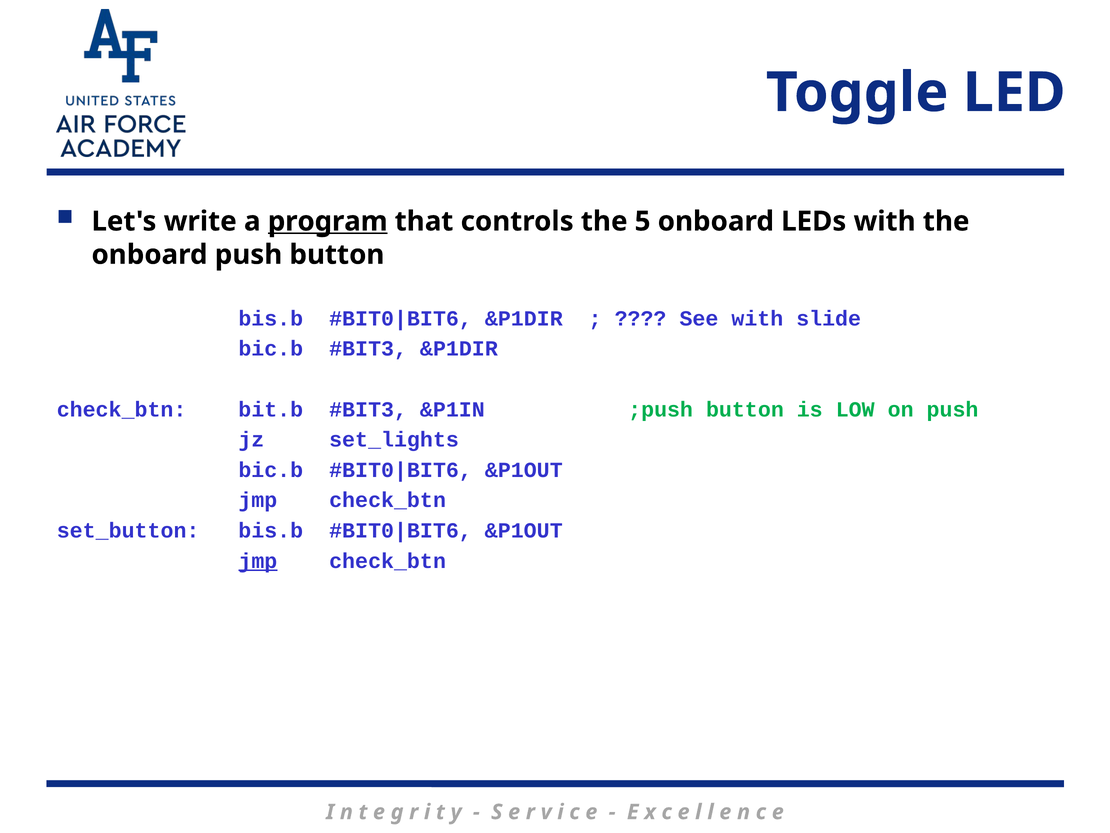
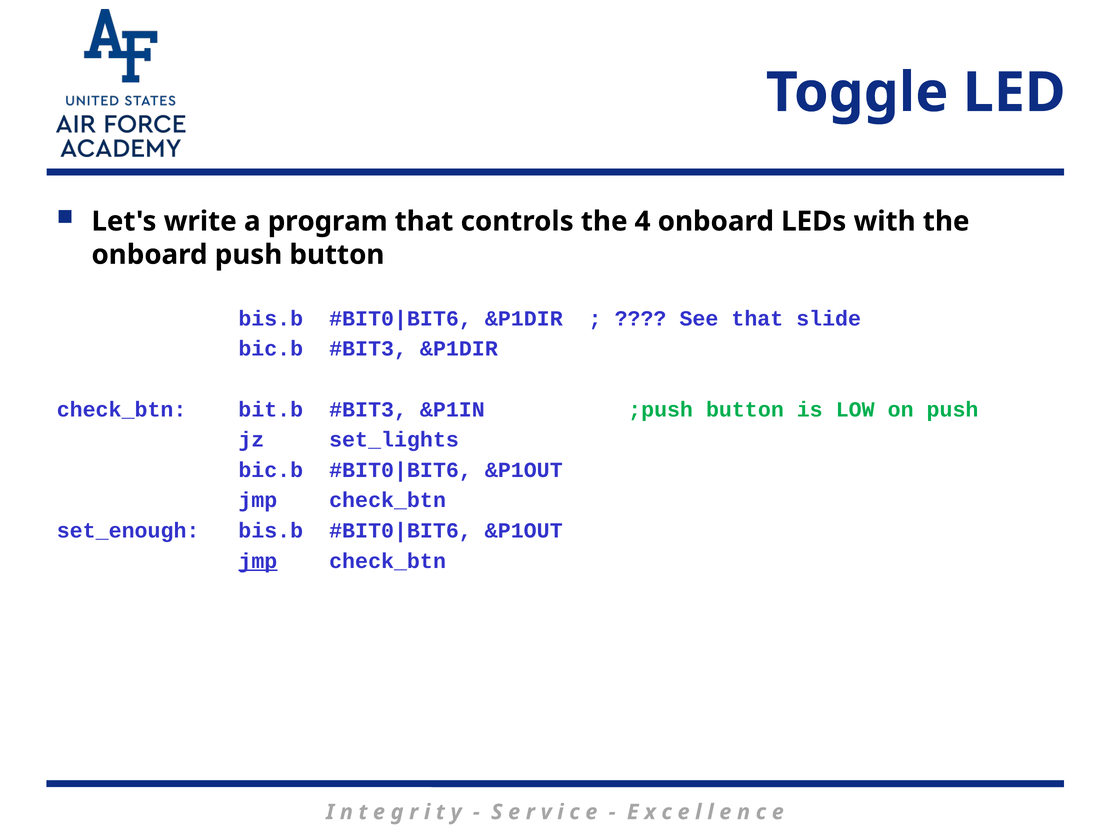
program underline: present -> none
5: 5 -> 4
See with: with -> that
set_button: set_button -> set_enough
